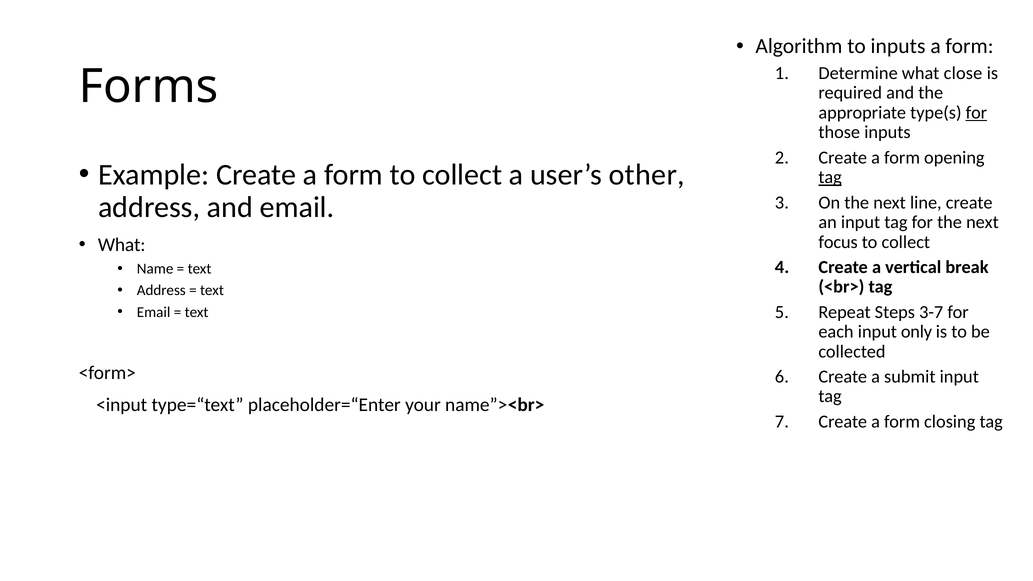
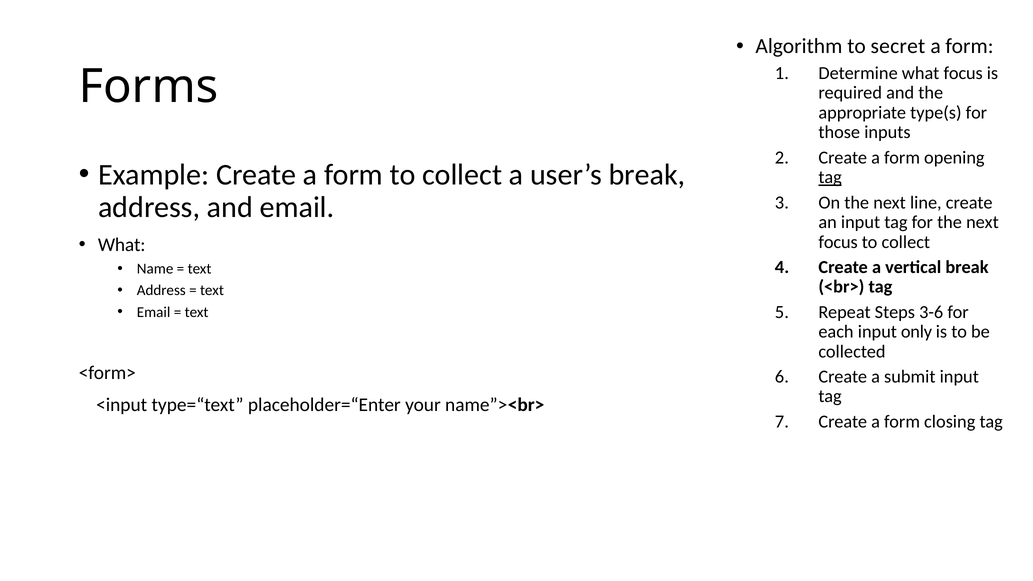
to inputs: inputs -> secret
what close: close -> focus
for at (976, 113) underline: present -> none
user’s other: other -> break
3-7: 3-7 -> 3-6
